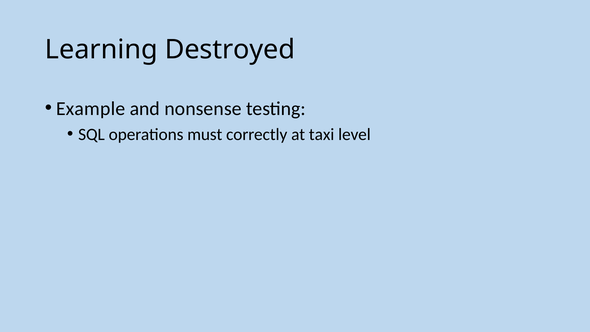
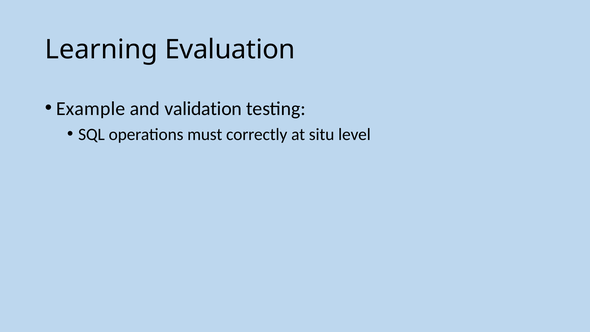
Destroyed: Destroyed -> Evaluation
nonsense: nonsense -> validation
taxi: taxi -> situ
